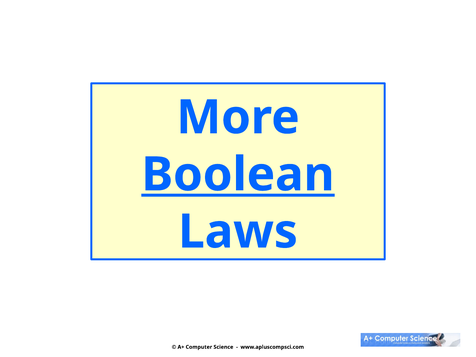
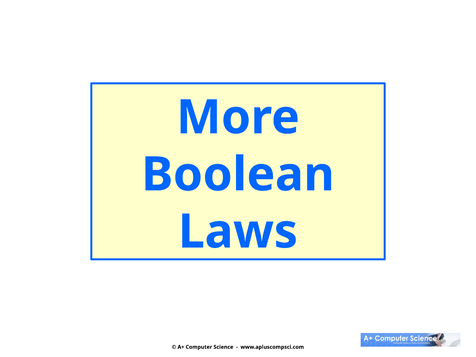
Boolean underline: present -> none
